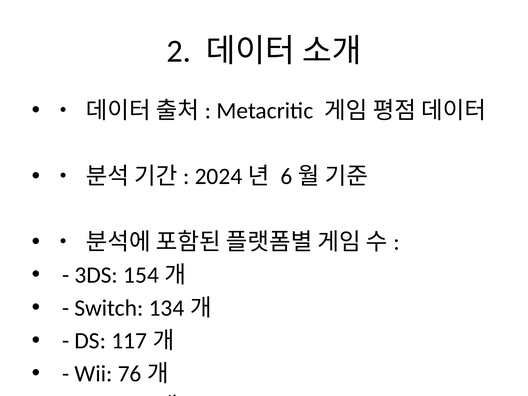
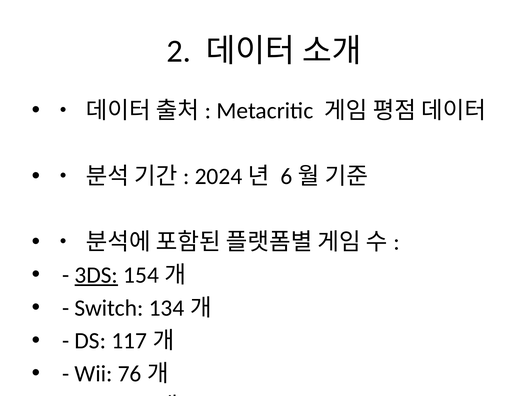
3DS underline: none -> present
